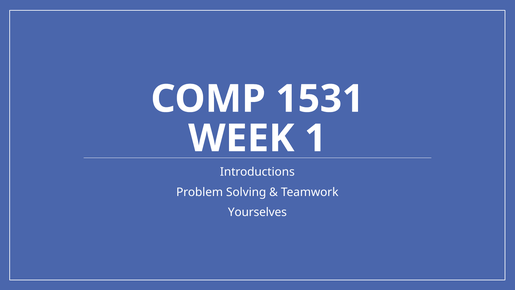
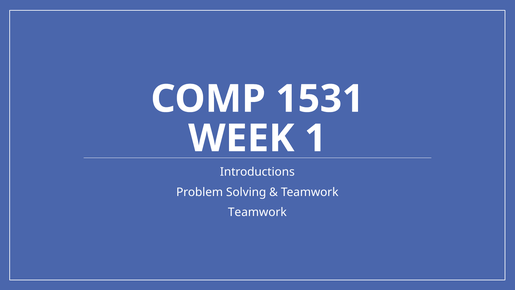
Yourselves at (257, 212): Yourselves -> Teamwork
